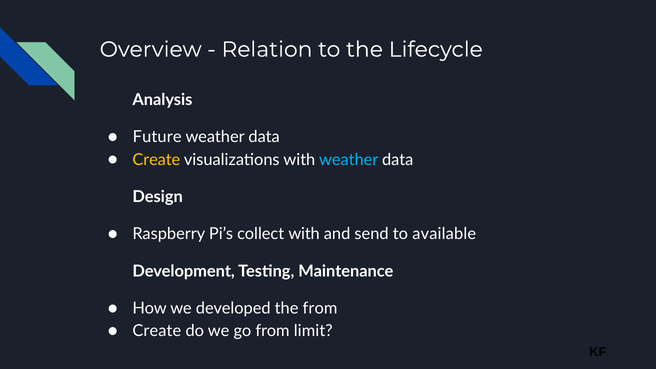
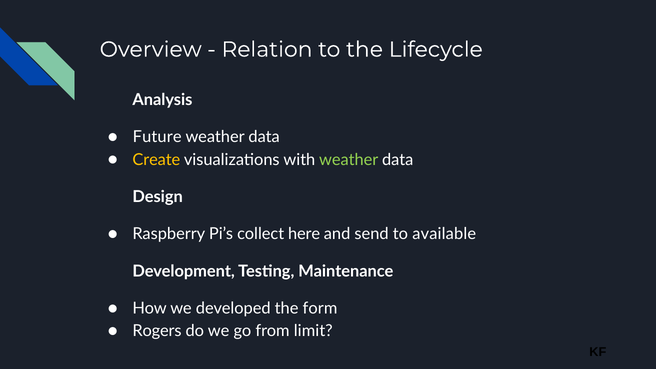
weather at (349, 160) colour: light blue -> light green
collect with: with -> here
the from: from -> form
Create at (157, 331): Create -> Rogers
